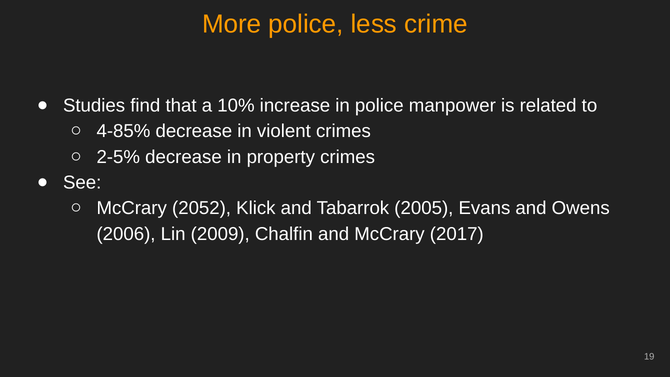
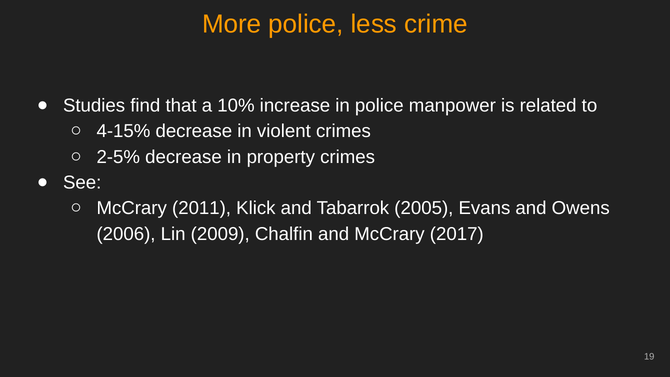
4-85%: 4-85% -> 4-15%
2052: 2052 -> 2011
